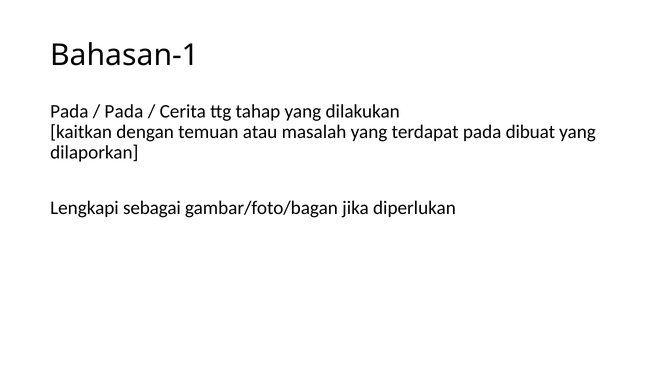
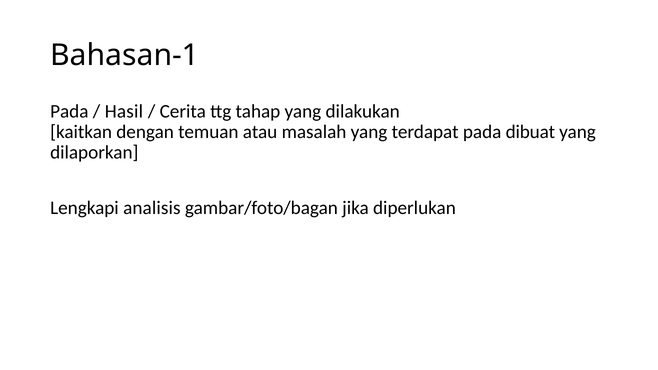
Pada at (124, 111): Pada -> Hasil
sebagai: sebagai -> analisis
